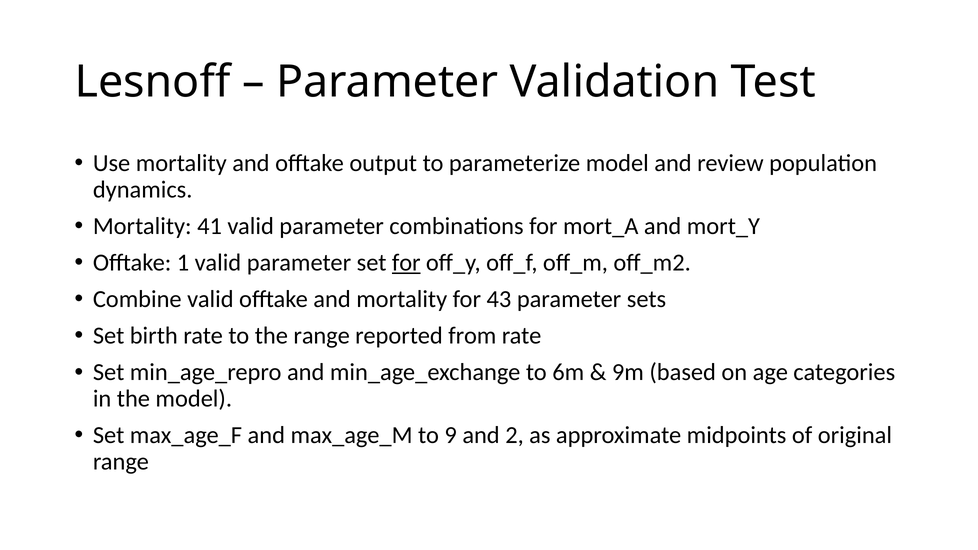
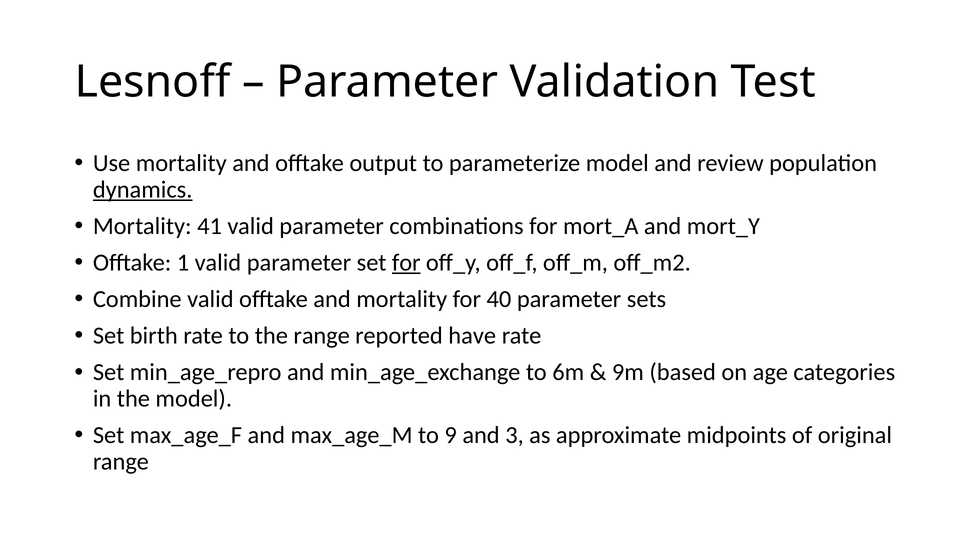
dynamics underline: none -> present
43: 43 -> 40
from: from -> have
2: 2 -> 3
